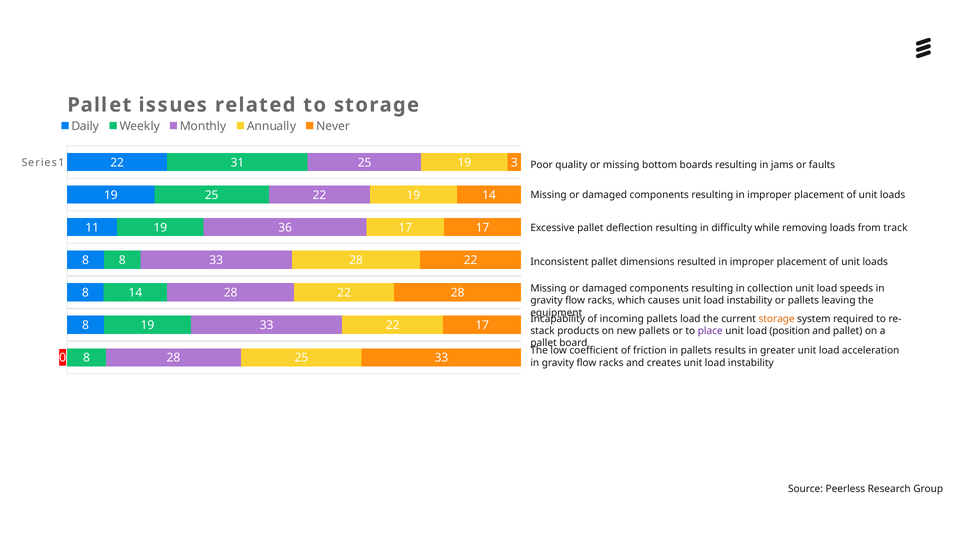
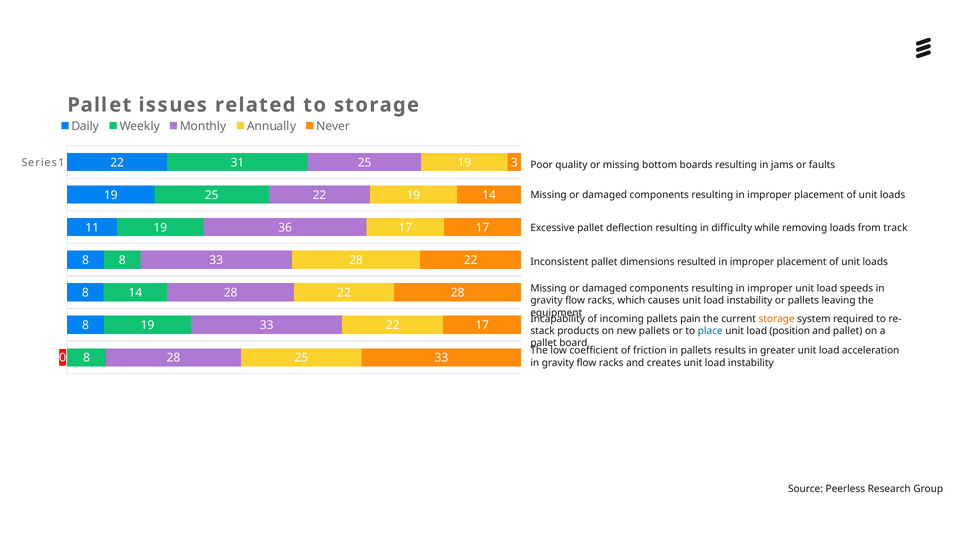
collection at (770, 288): collection -> improper
pallets load: load -> pain
place colour: purple -> blue
